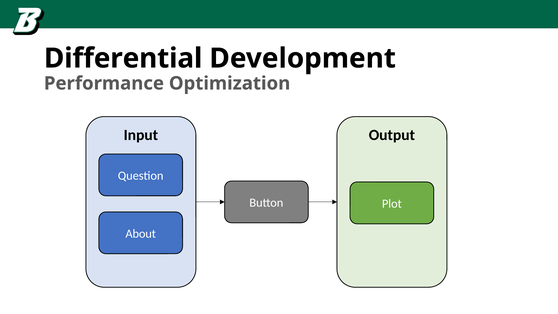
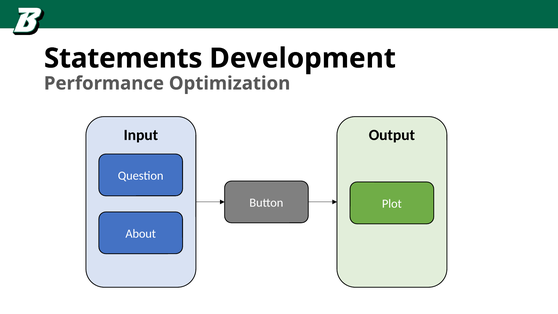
Differential: Differential -> Statements
